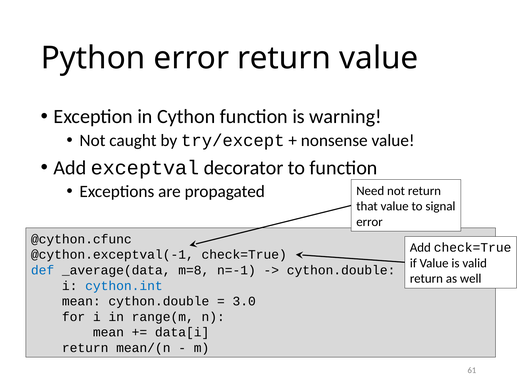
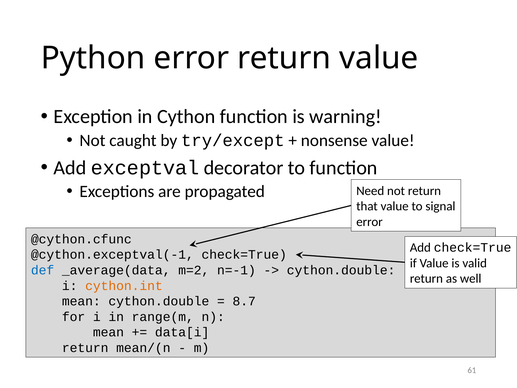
m=8: m=8 -> m=2
cython.int colour: blue -> orange
3.0: 3.0 -> 8.7
